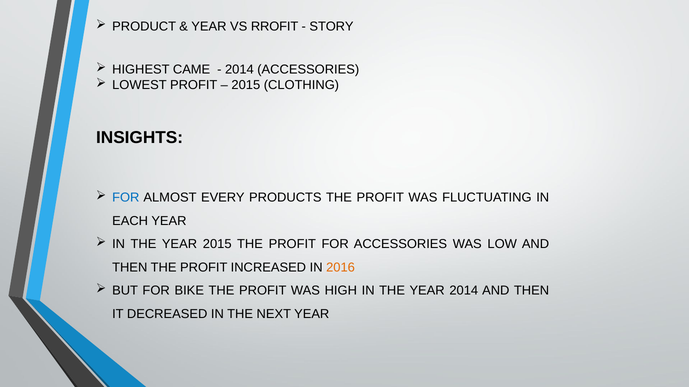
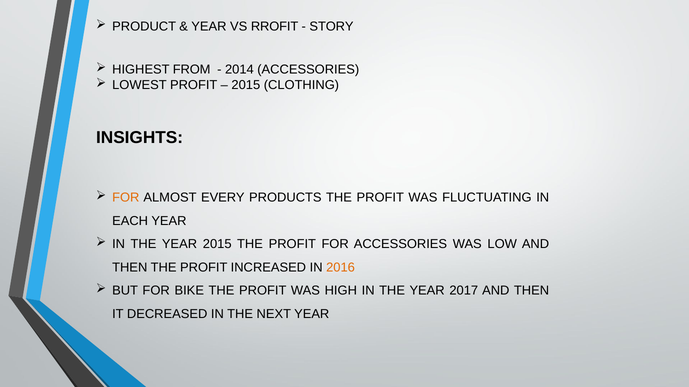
CAME: CAME -> FROM
FOR at (126, 198) colour: blue -> orange
YEAR 2014: 2014 -> 2017
